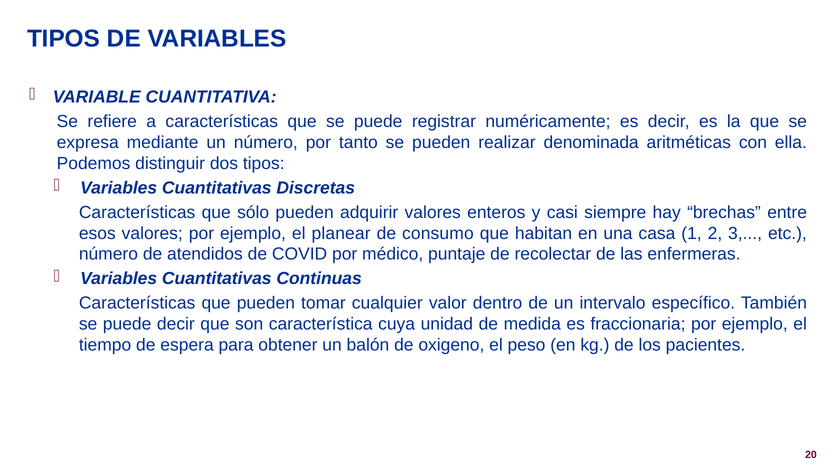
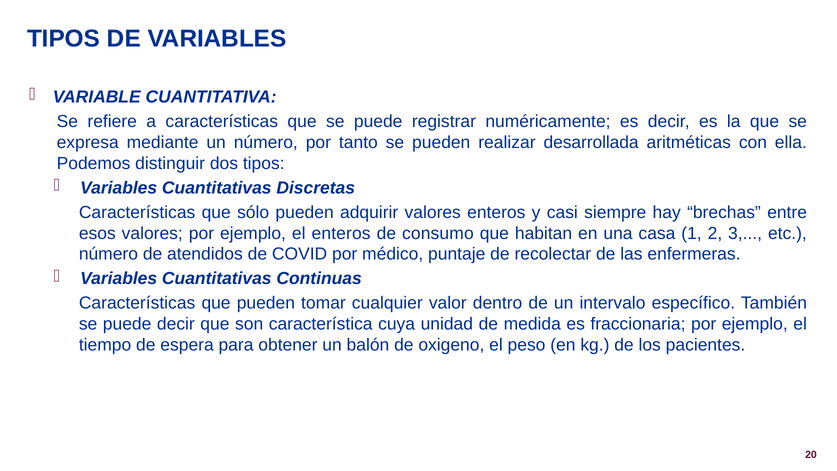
denominada: denominada -> desarrollada
el planear: planear -> enteros
